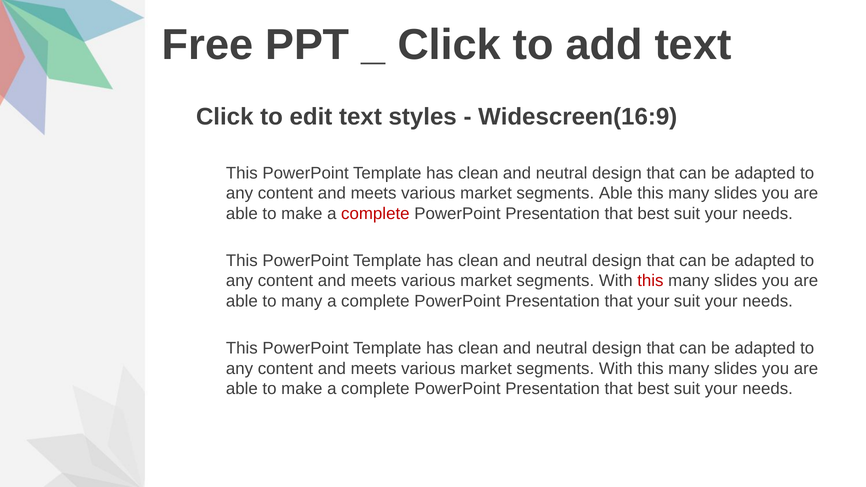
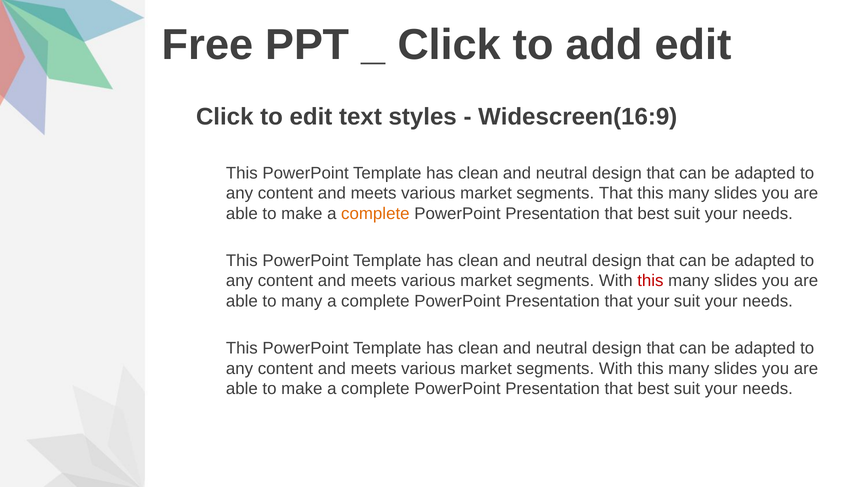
add text: text -> edit
segments Able: Able -> That
complete at (375, 214) colour: red -> orange
